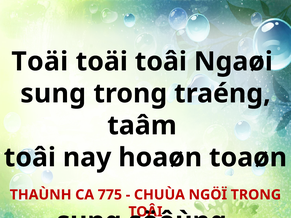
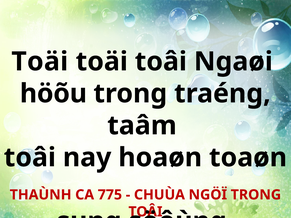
sung at (53, 94): sung -> höõu
